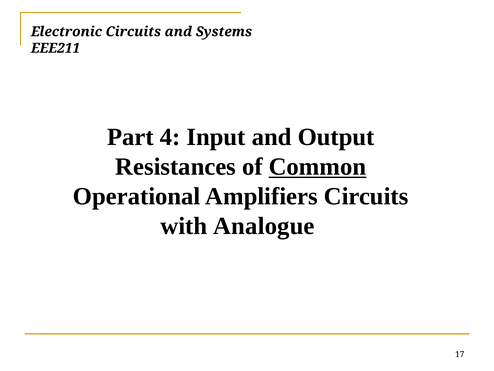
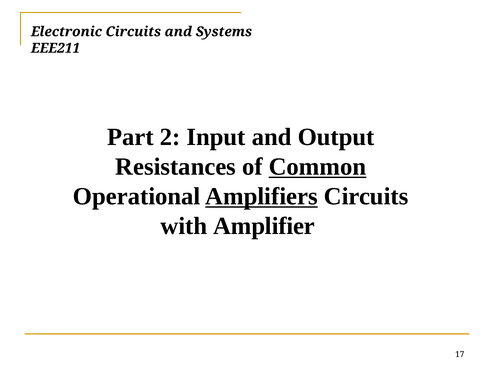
4: 4 -> 2
Amplifiers underline: none -> present
Analogue: Analogue -> Amplifier
